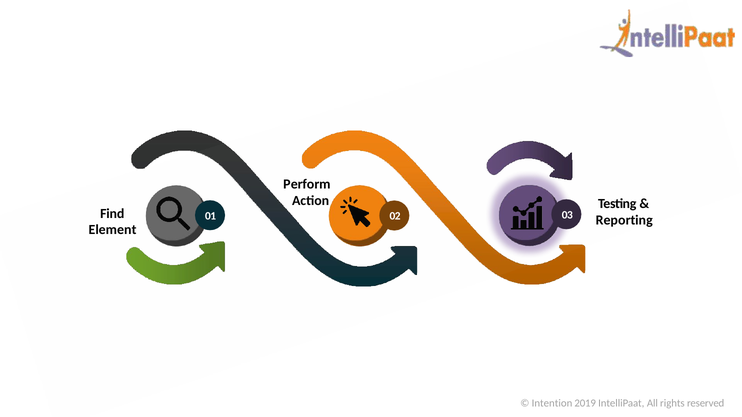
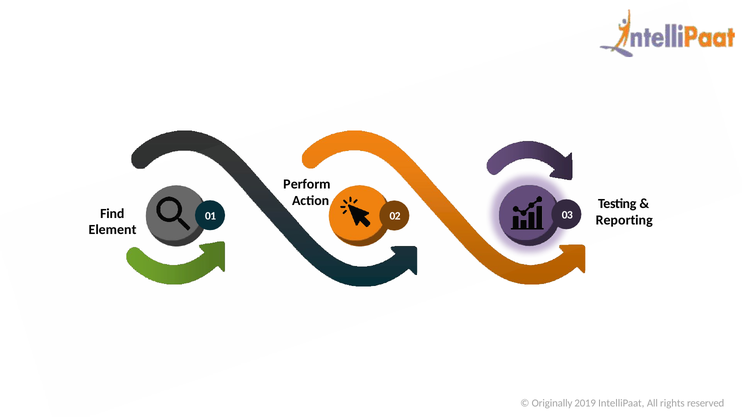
Intention: Intention -> Originally
